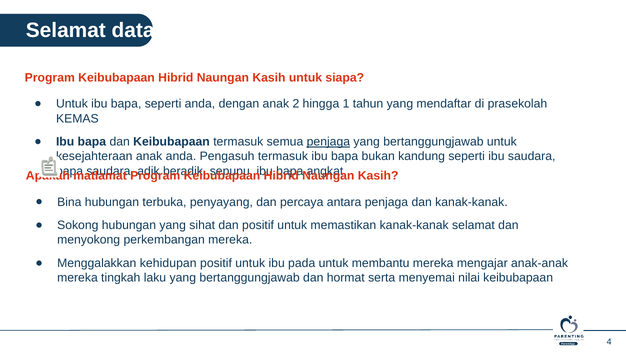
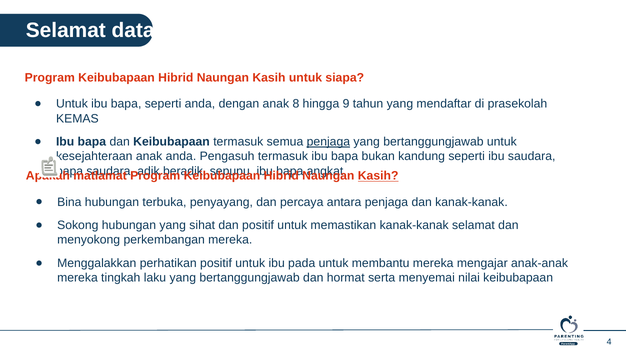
2: 2 -> 8
1: 1 -> 9
Kasih at (378, 176) underline: none -> present
kehidupan: kehidupan -> perhatikan
